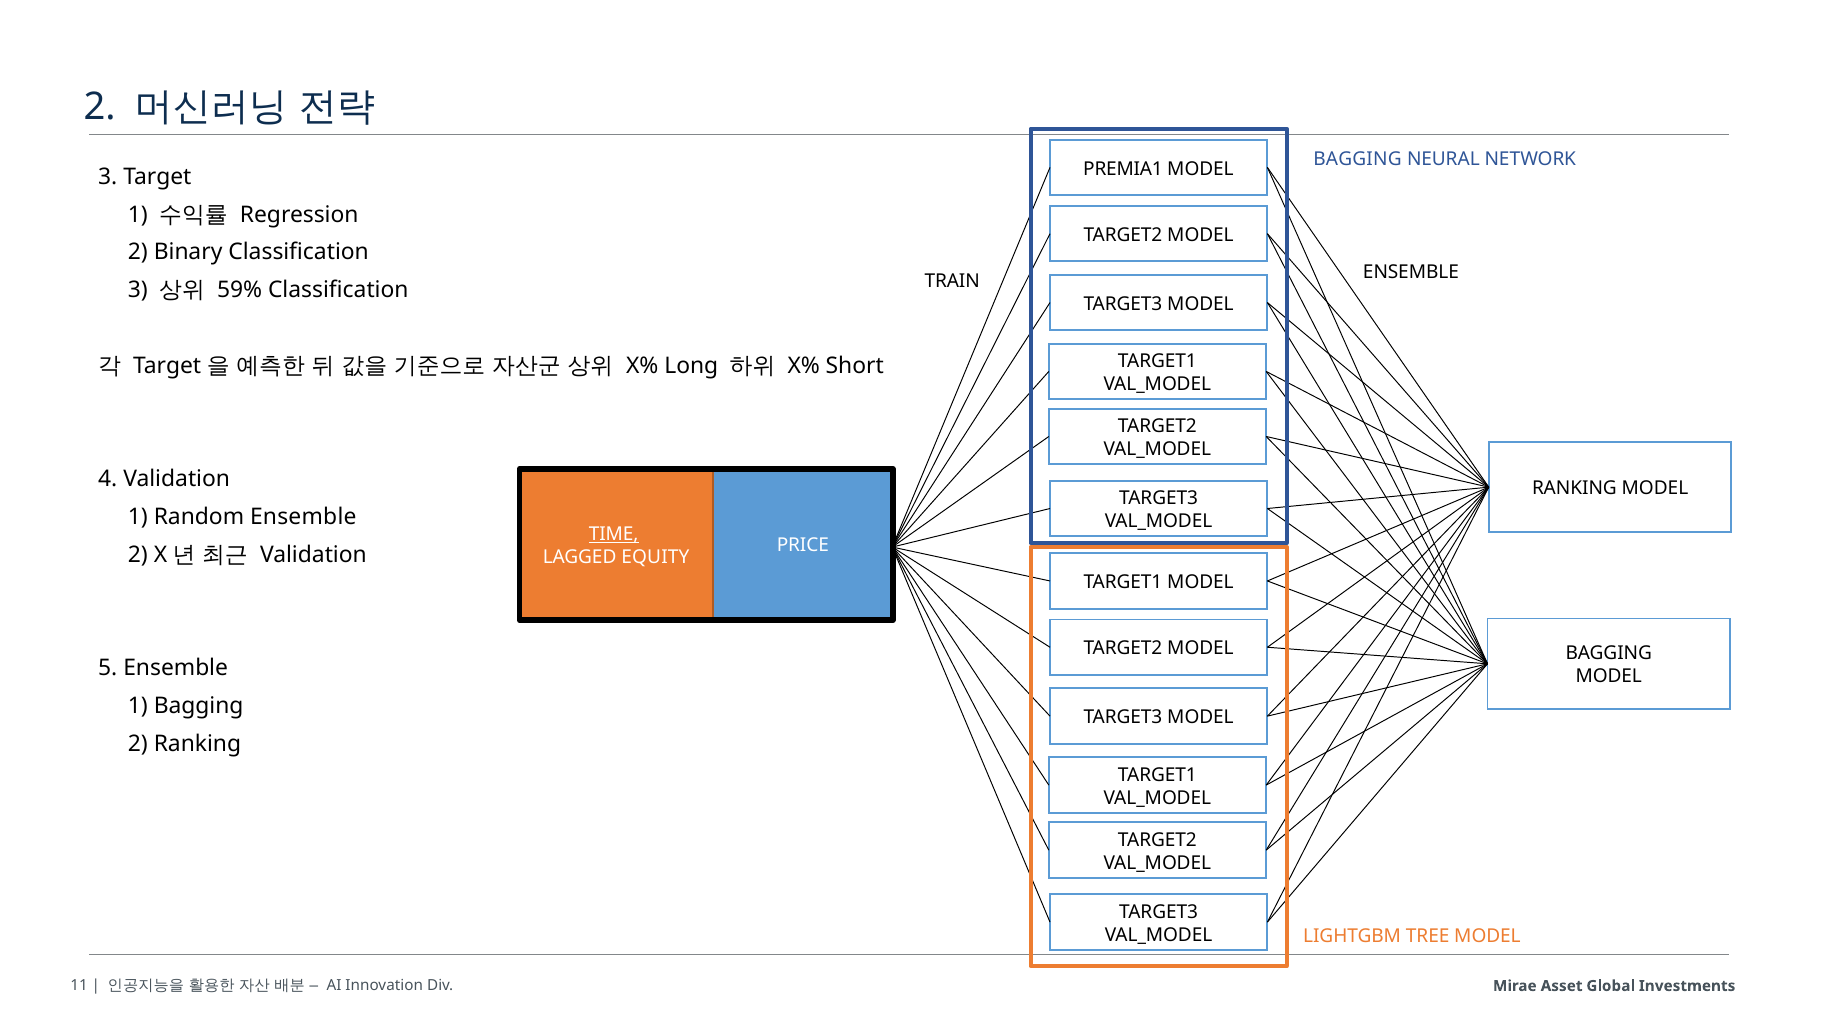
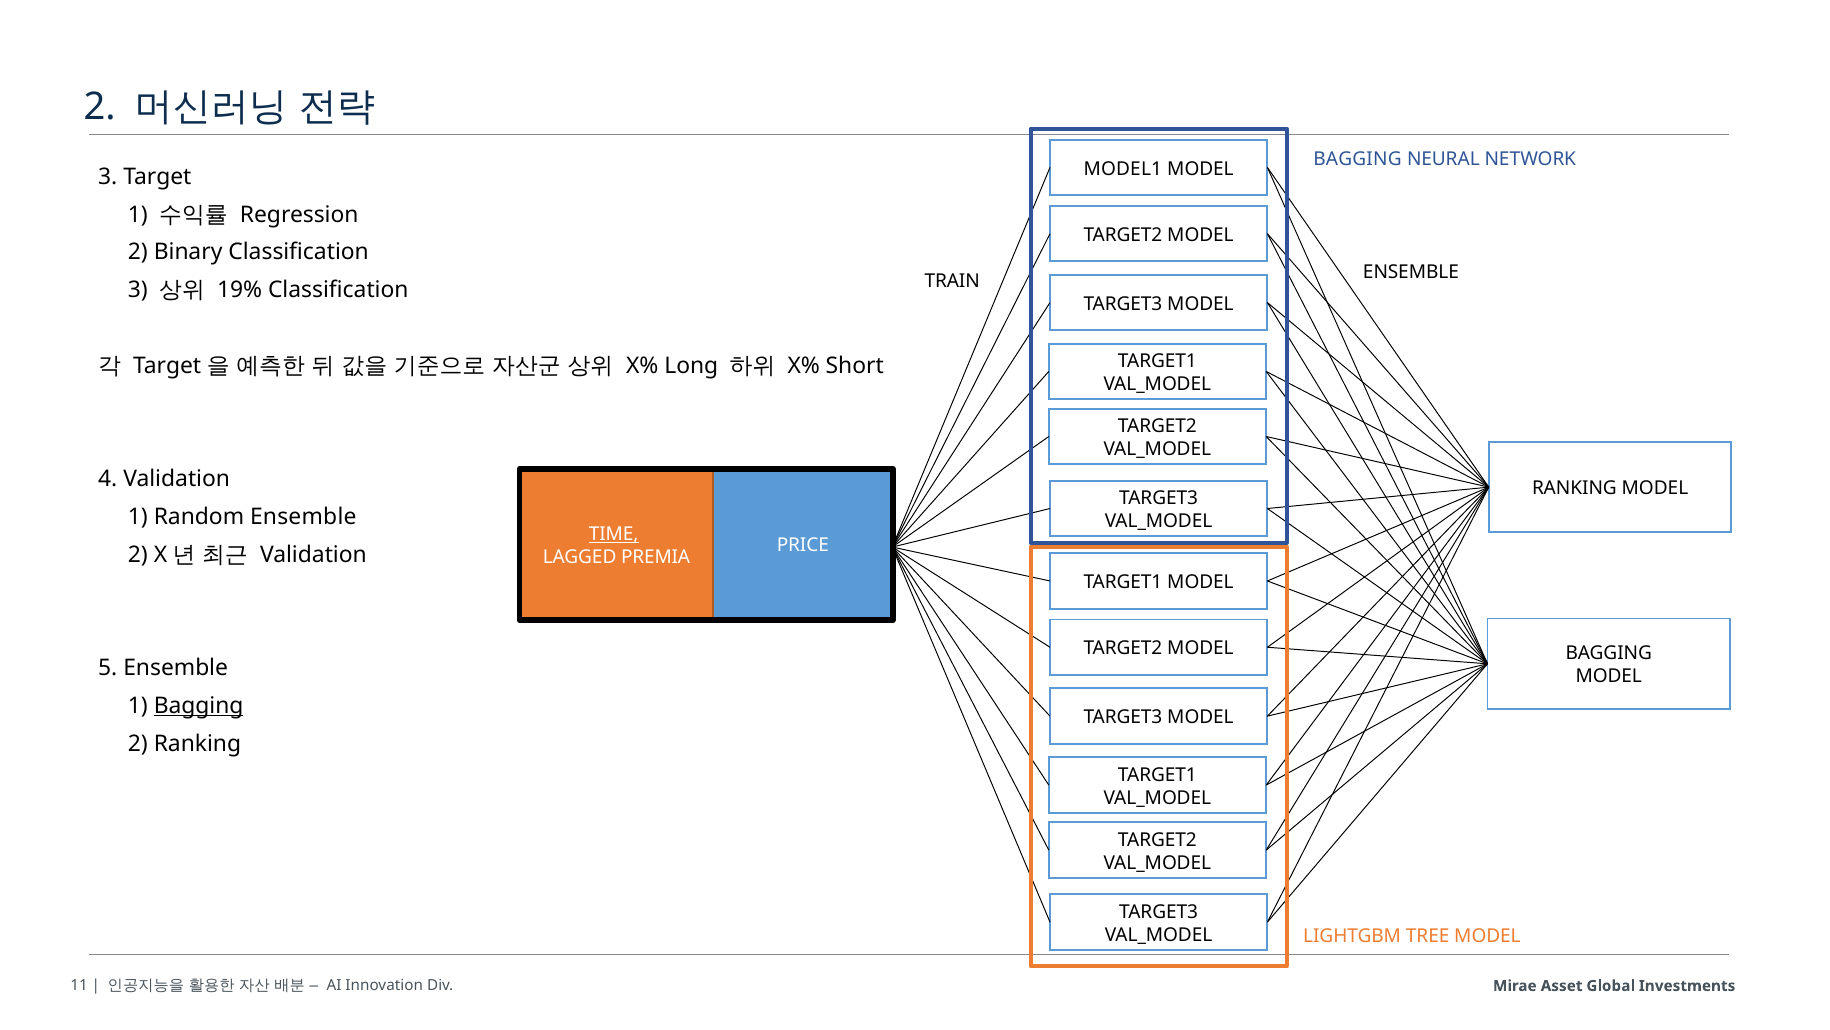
PREMIA1: PREMIA1 -> MODEL1
59%: 59% -> 19%
EQUITY: EQUITY -> PREMIA
Bagging at (199, 705) underline: none -> present
